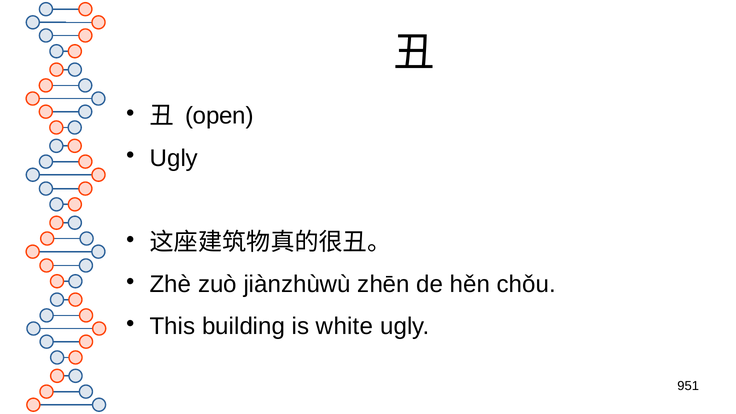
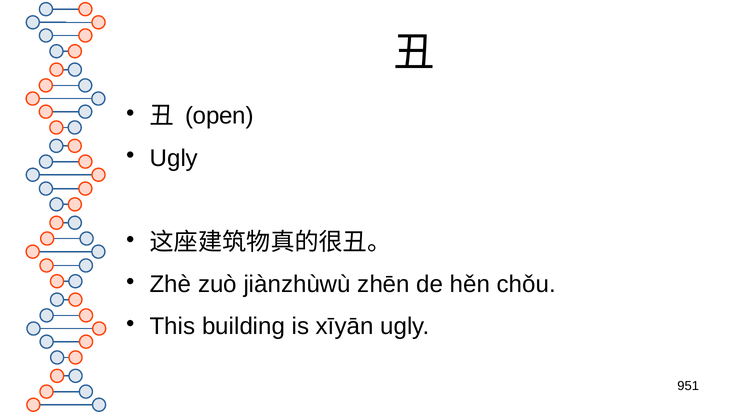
white: white -> xīyān
